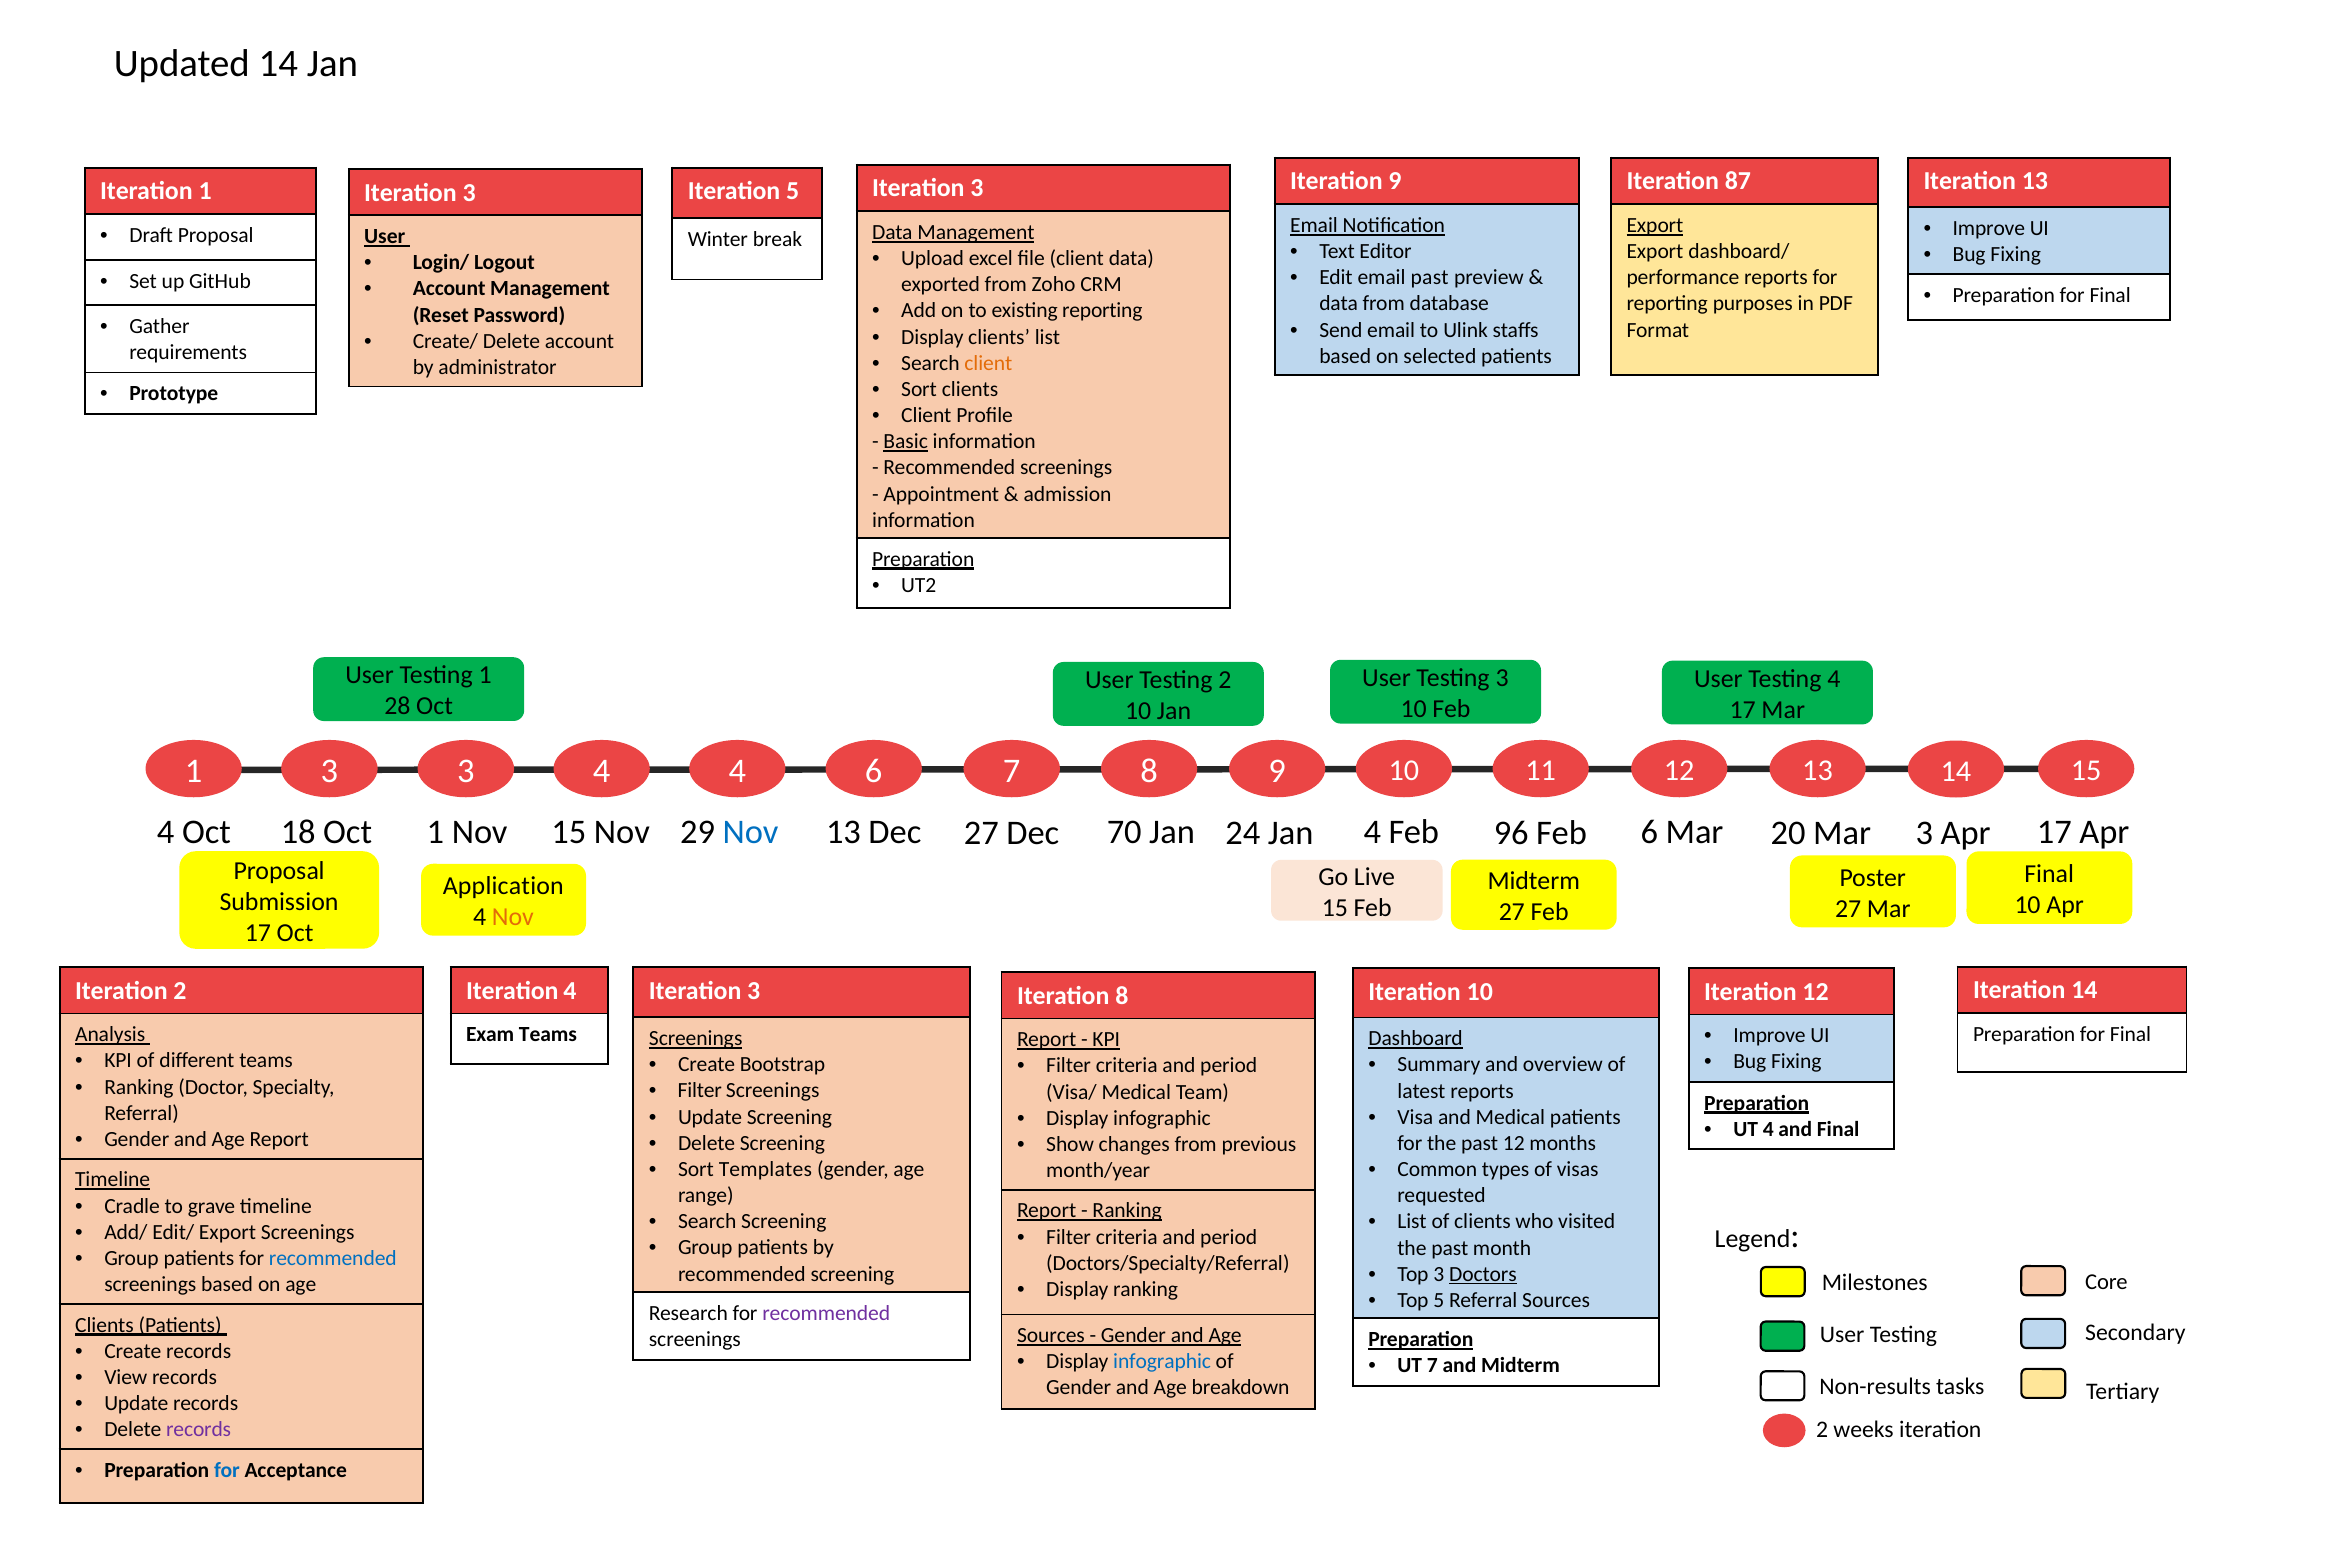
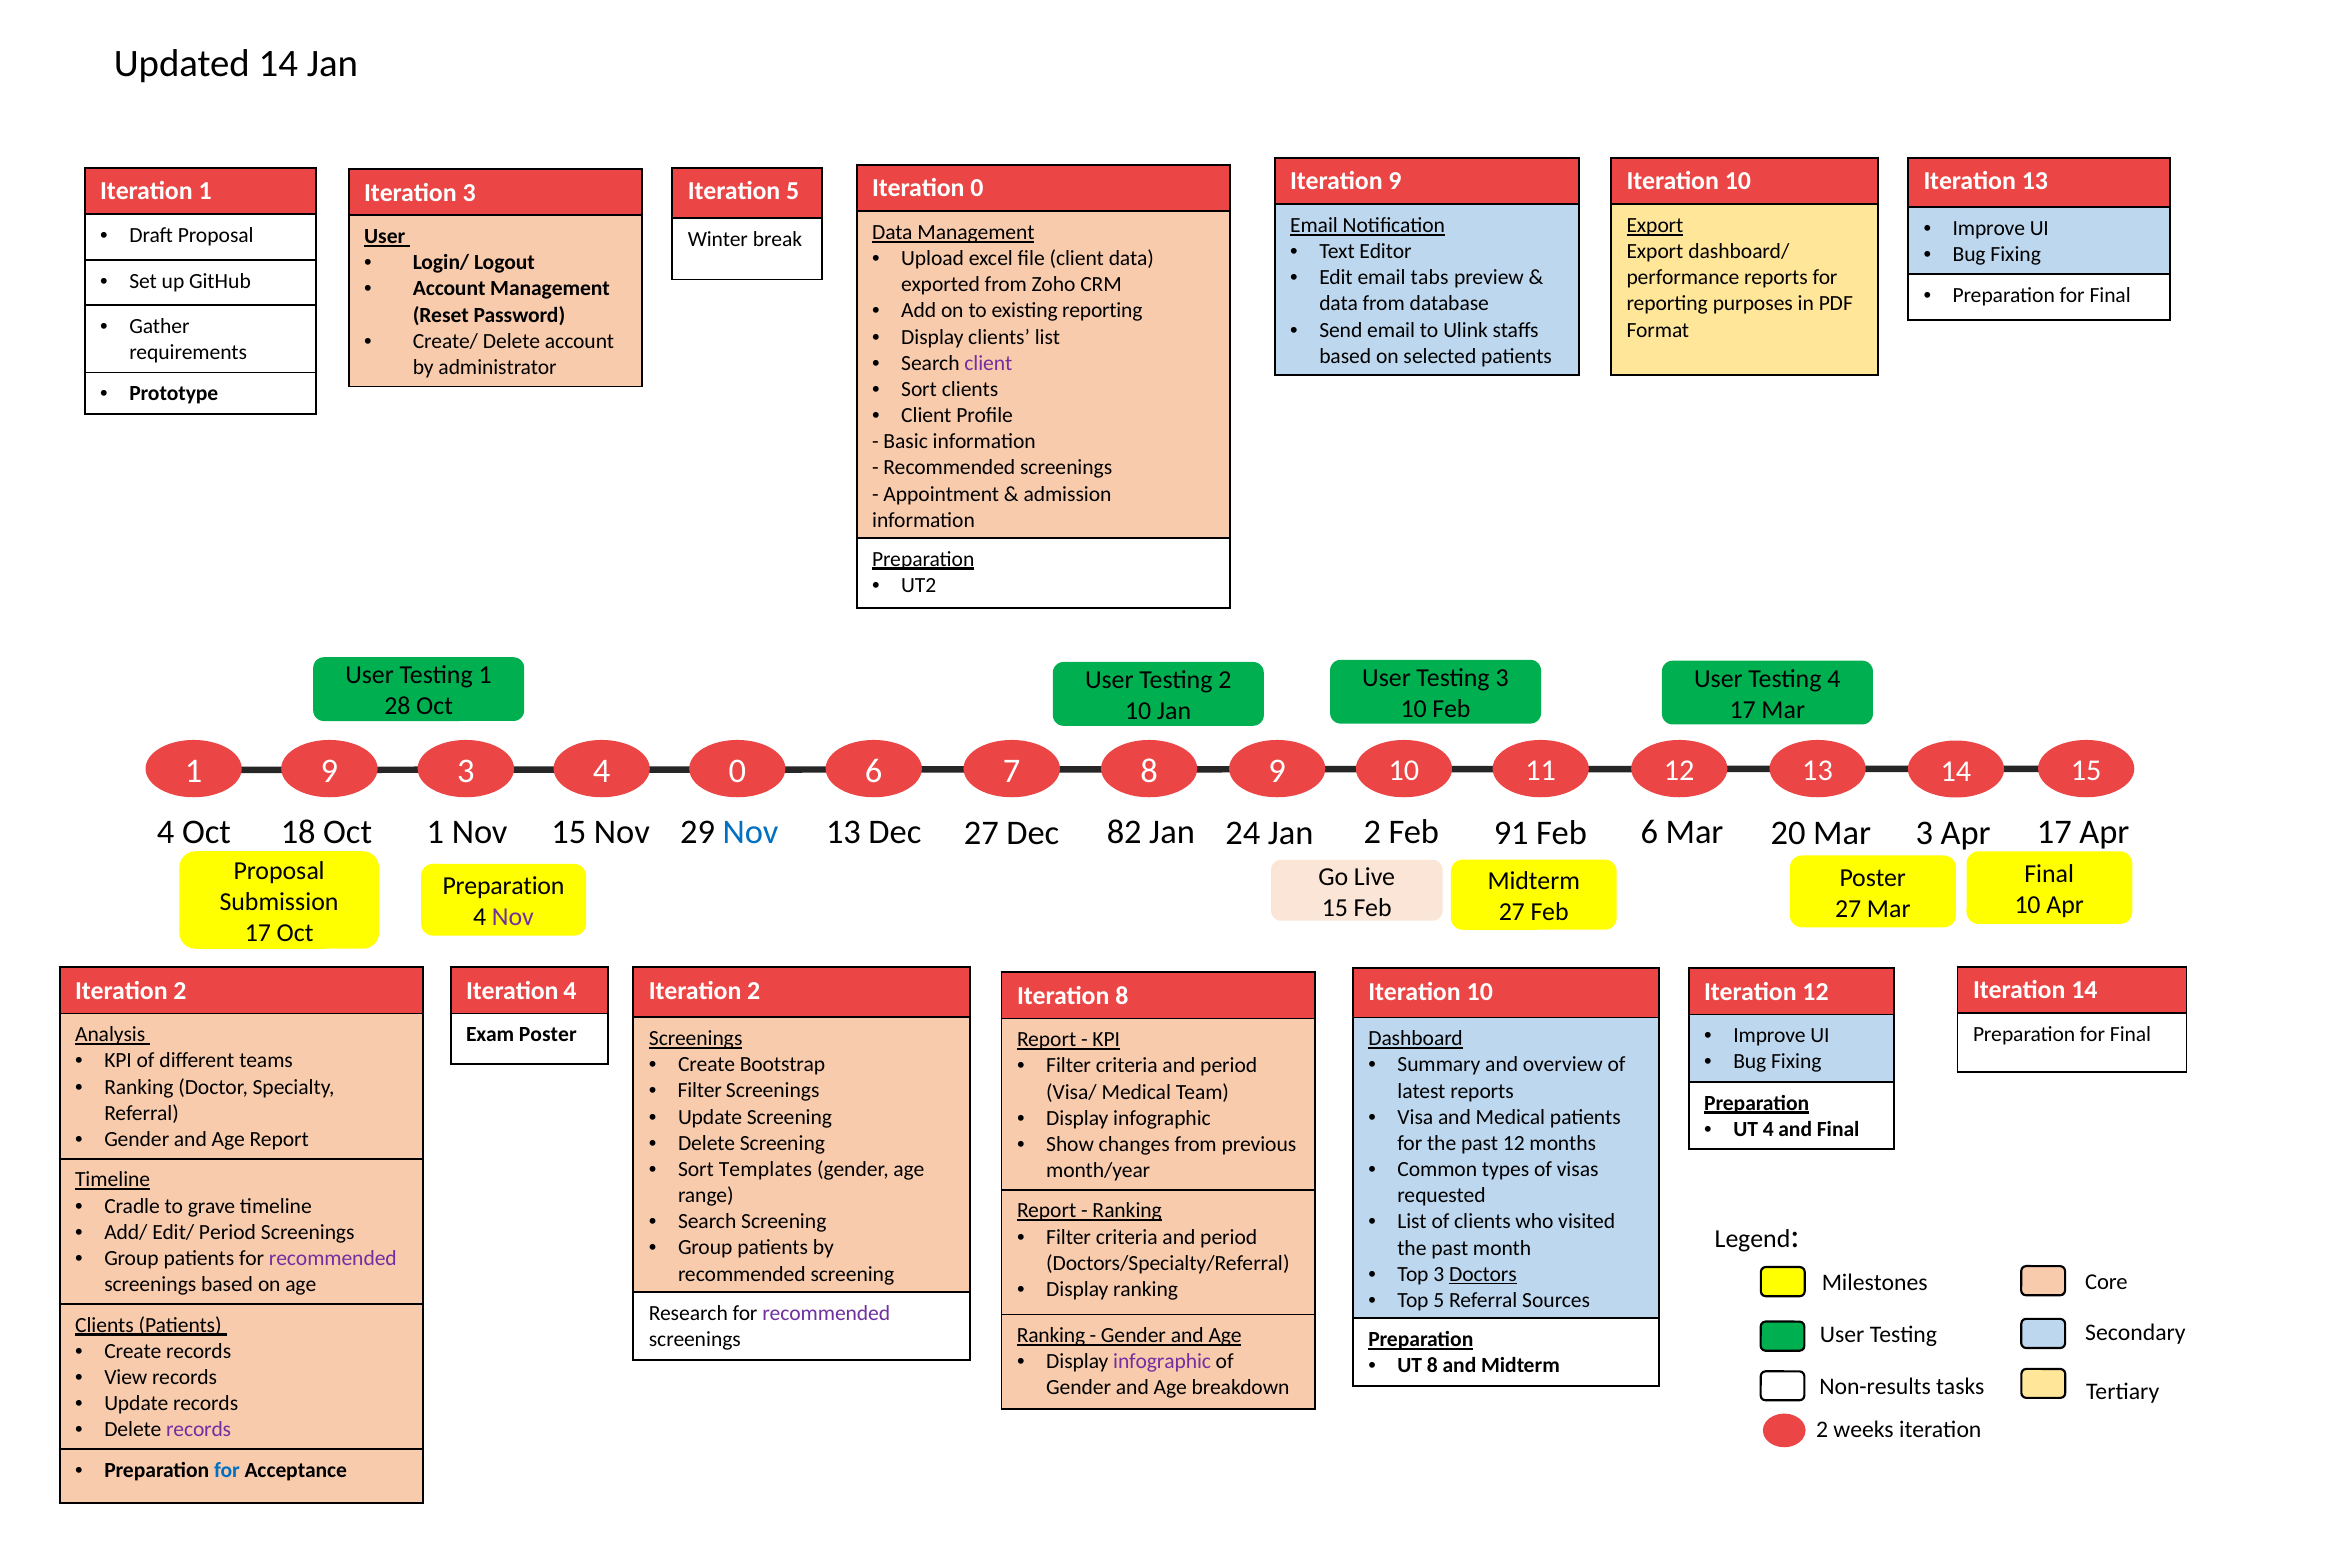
87 at (1738, 181): 87 -> 10
3 at (977, 188): 3 -> 0
email past: past -> tabs
client at (988, 363) colour: orange -> purple
Basic underline: present -> none
1 3: 3 -> 9
4 4: 4 -> 0
70: 70 -> 82
Jan 4: 4 -> 2
96: 96 -> 91
Application at (503, 886): Application -> Preparation
Nov at (513, 917) colour: orange -> purple
3 at (754, 991): 3 -> 2
Exam Teams: Teams -> Poster
Edit/ Export: Export -> Period
recommended at (333, 1259) colour: blue -> purple
Sources at (1051, 1336): Sources -> Ranking
infographic at (1162, 1362) colour: blue -> purple
UT 7: 7 -> 8
